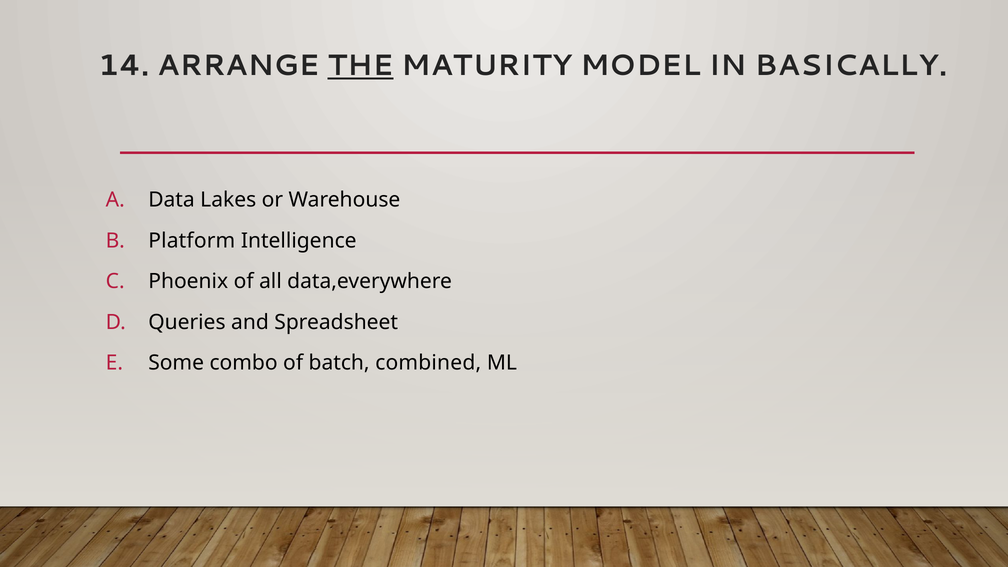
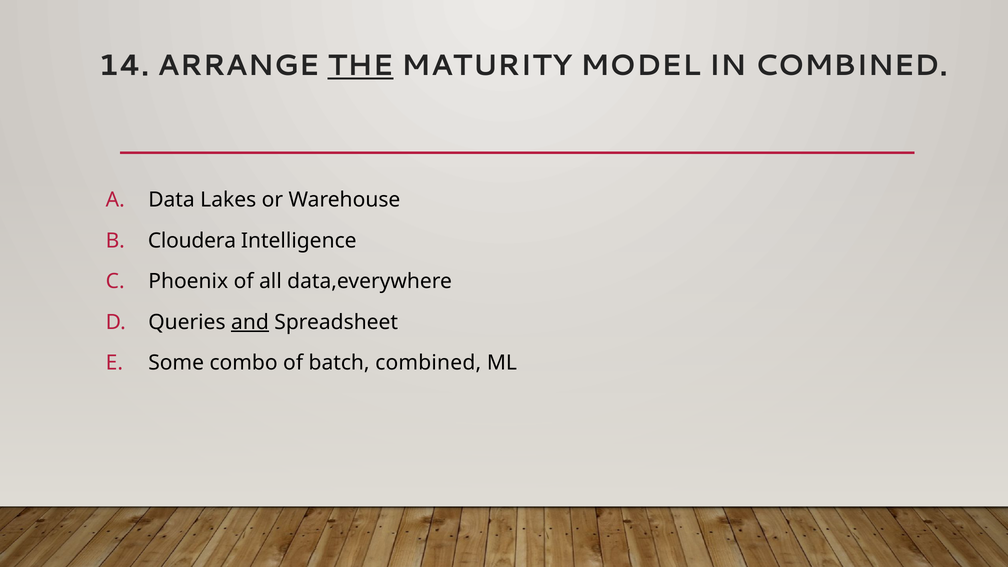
IN BASICALLY: BASICALLY -> COMBINED
Platform: Platform -> Cloudera
and underline: none -> present
